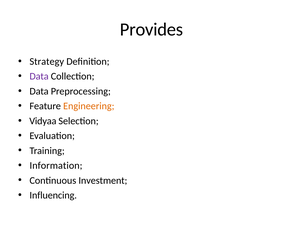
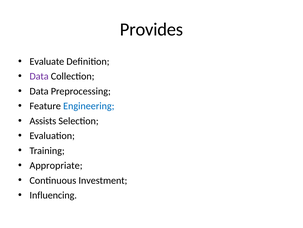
Strategy: Strategy -> Evaluate
Engineering colour: orange -> blue
Vidyaa: Vidyaa -> Assists
Information: Information -> Appropriate
